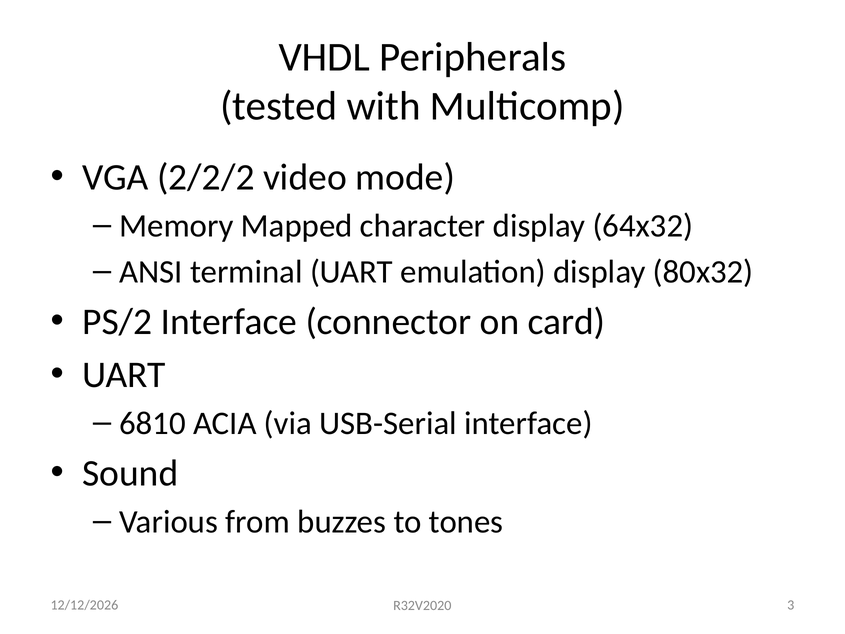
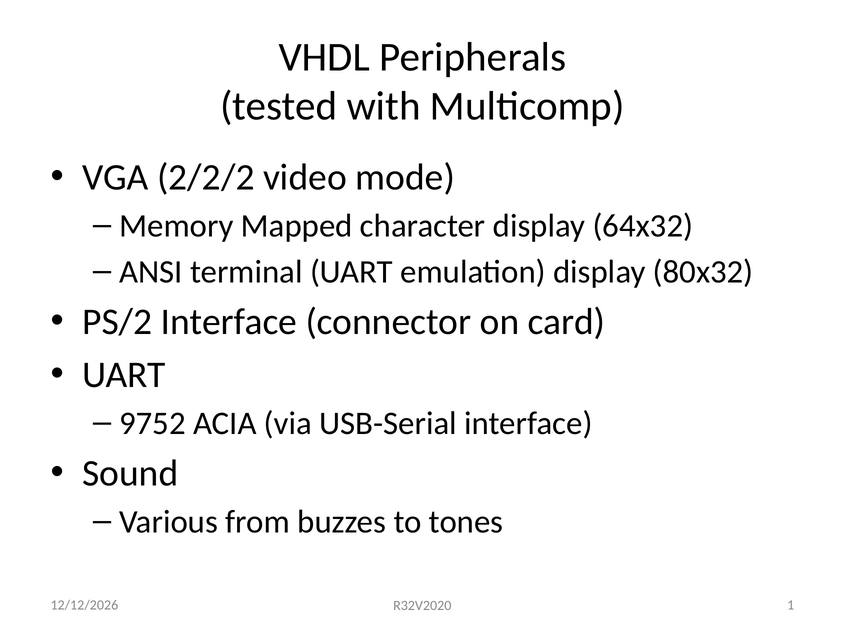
6810: 6810 -> 9752
3: 3 -> 1
